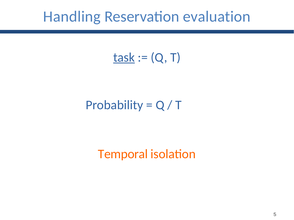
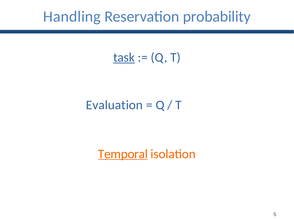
evaluation: evaluation -> probability
Probability: Probability -> Evaluation
Temporal underline: none -> present
